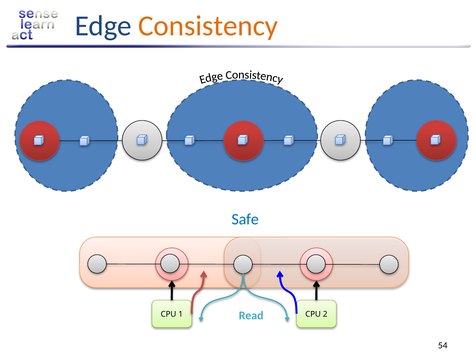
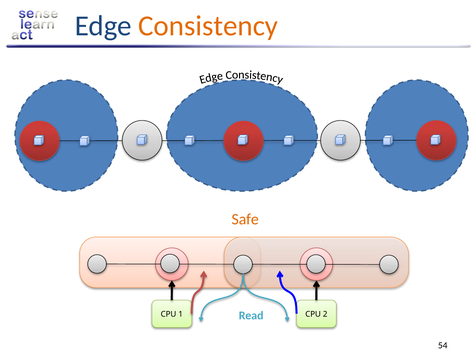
Safe colour: blue -> orange
